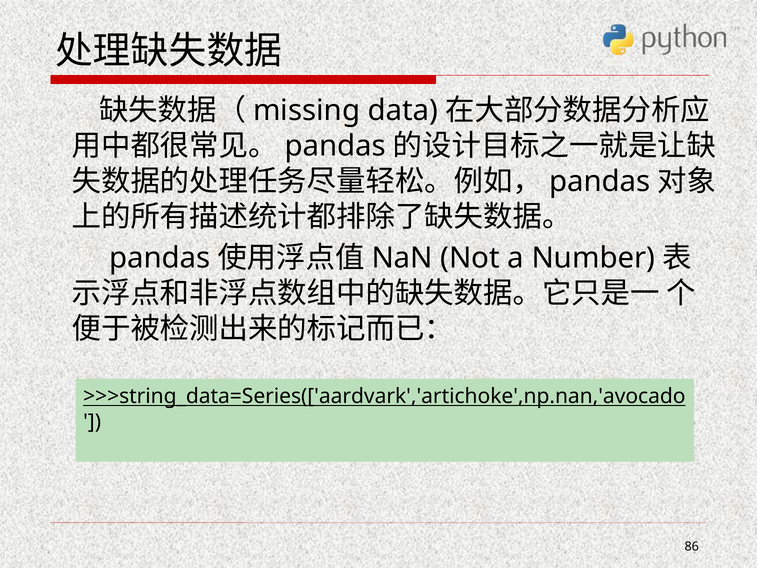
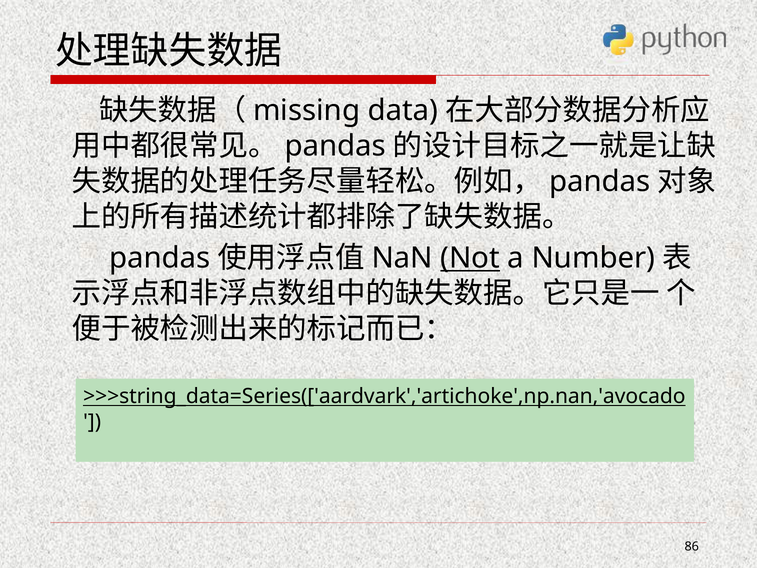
Not underline: none -> present
